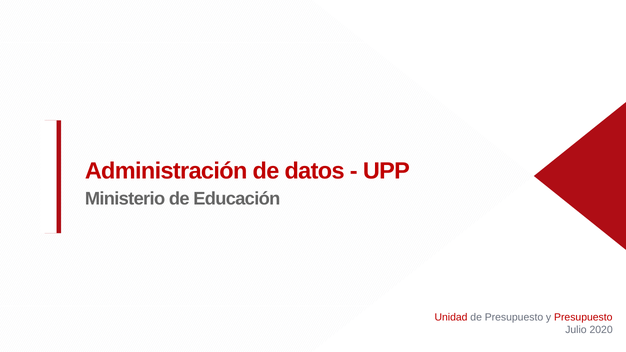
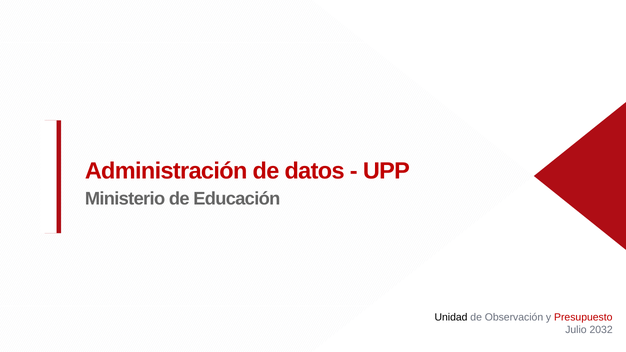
Unidad colour: red -> black
de Presupuesto: Presupuesto -> Observación
2020: 2020 -> 2032
